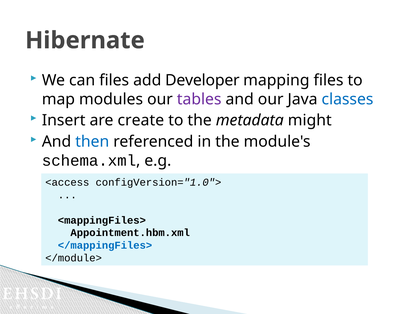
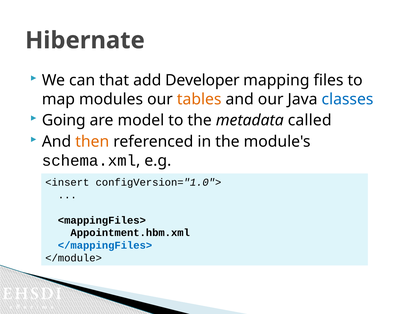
can files: files -> that
tables colour: purple -> orange
Insert: Insert -> Going
create: create -> model
might: might -> called
then colour: blue -> orange
<access: <access -> <insert
